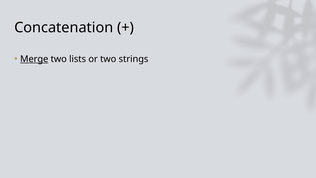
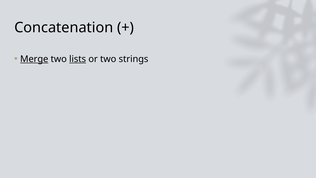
lists underline: none -> present
